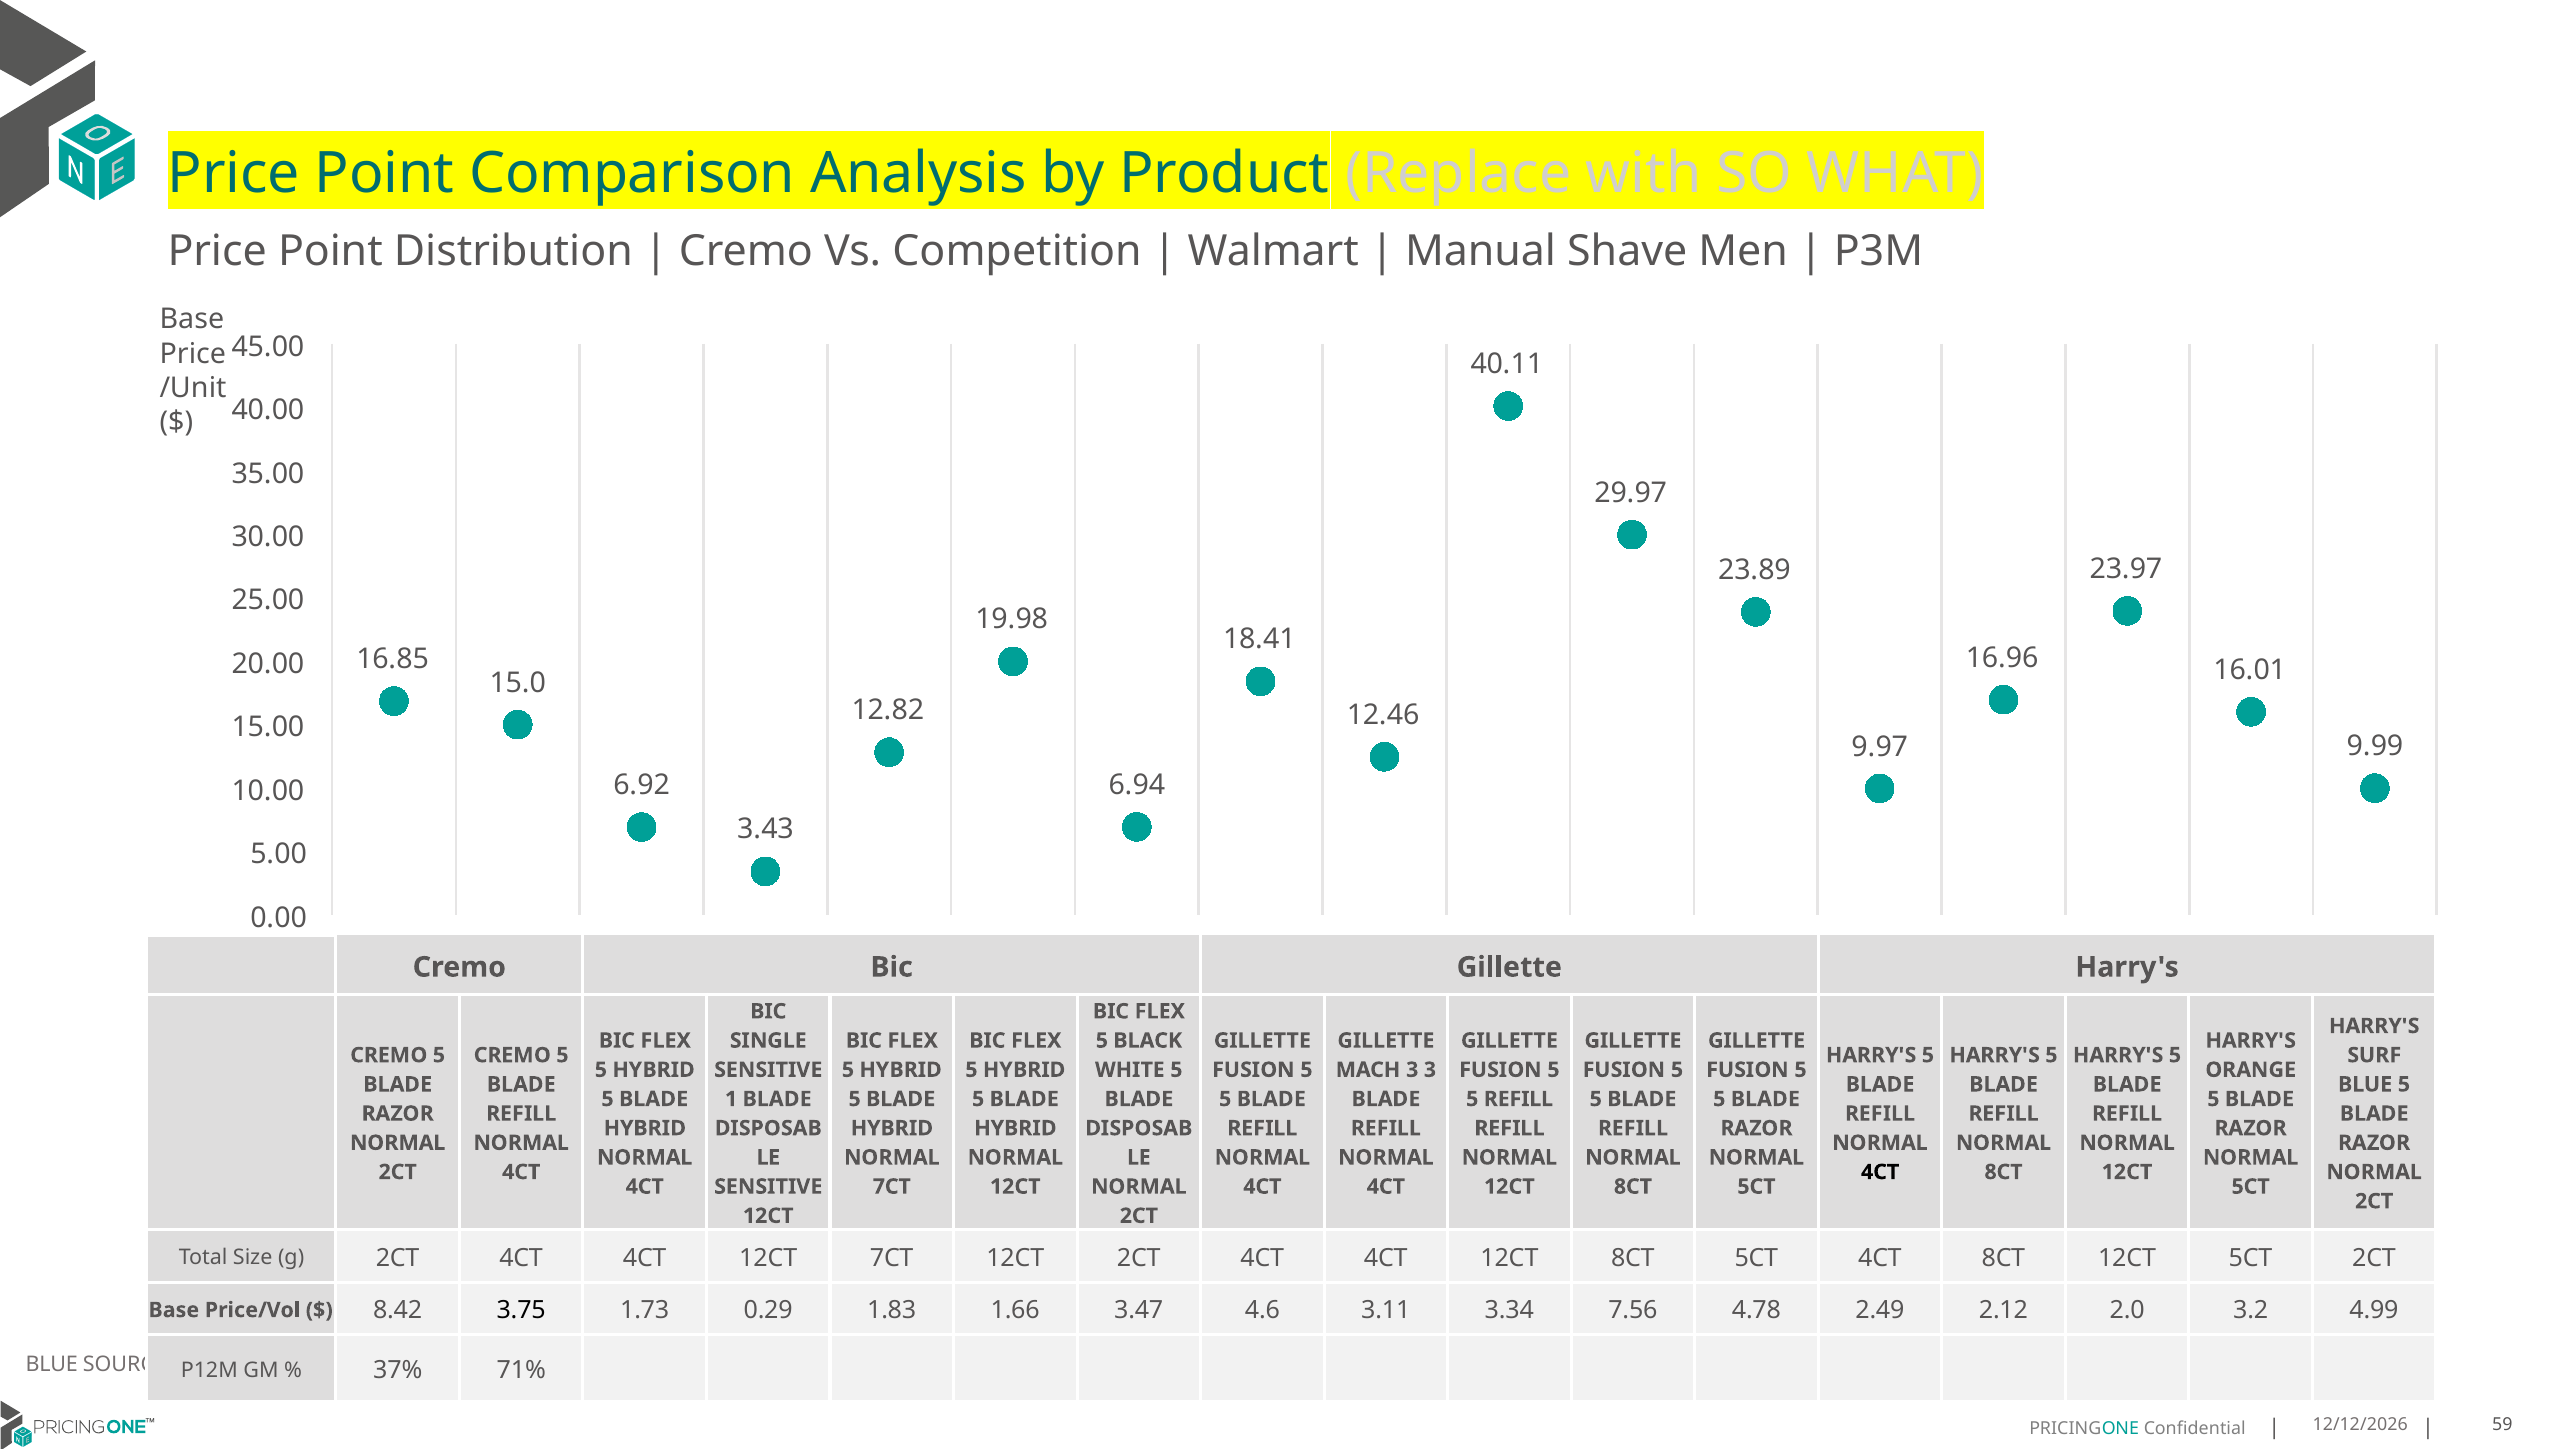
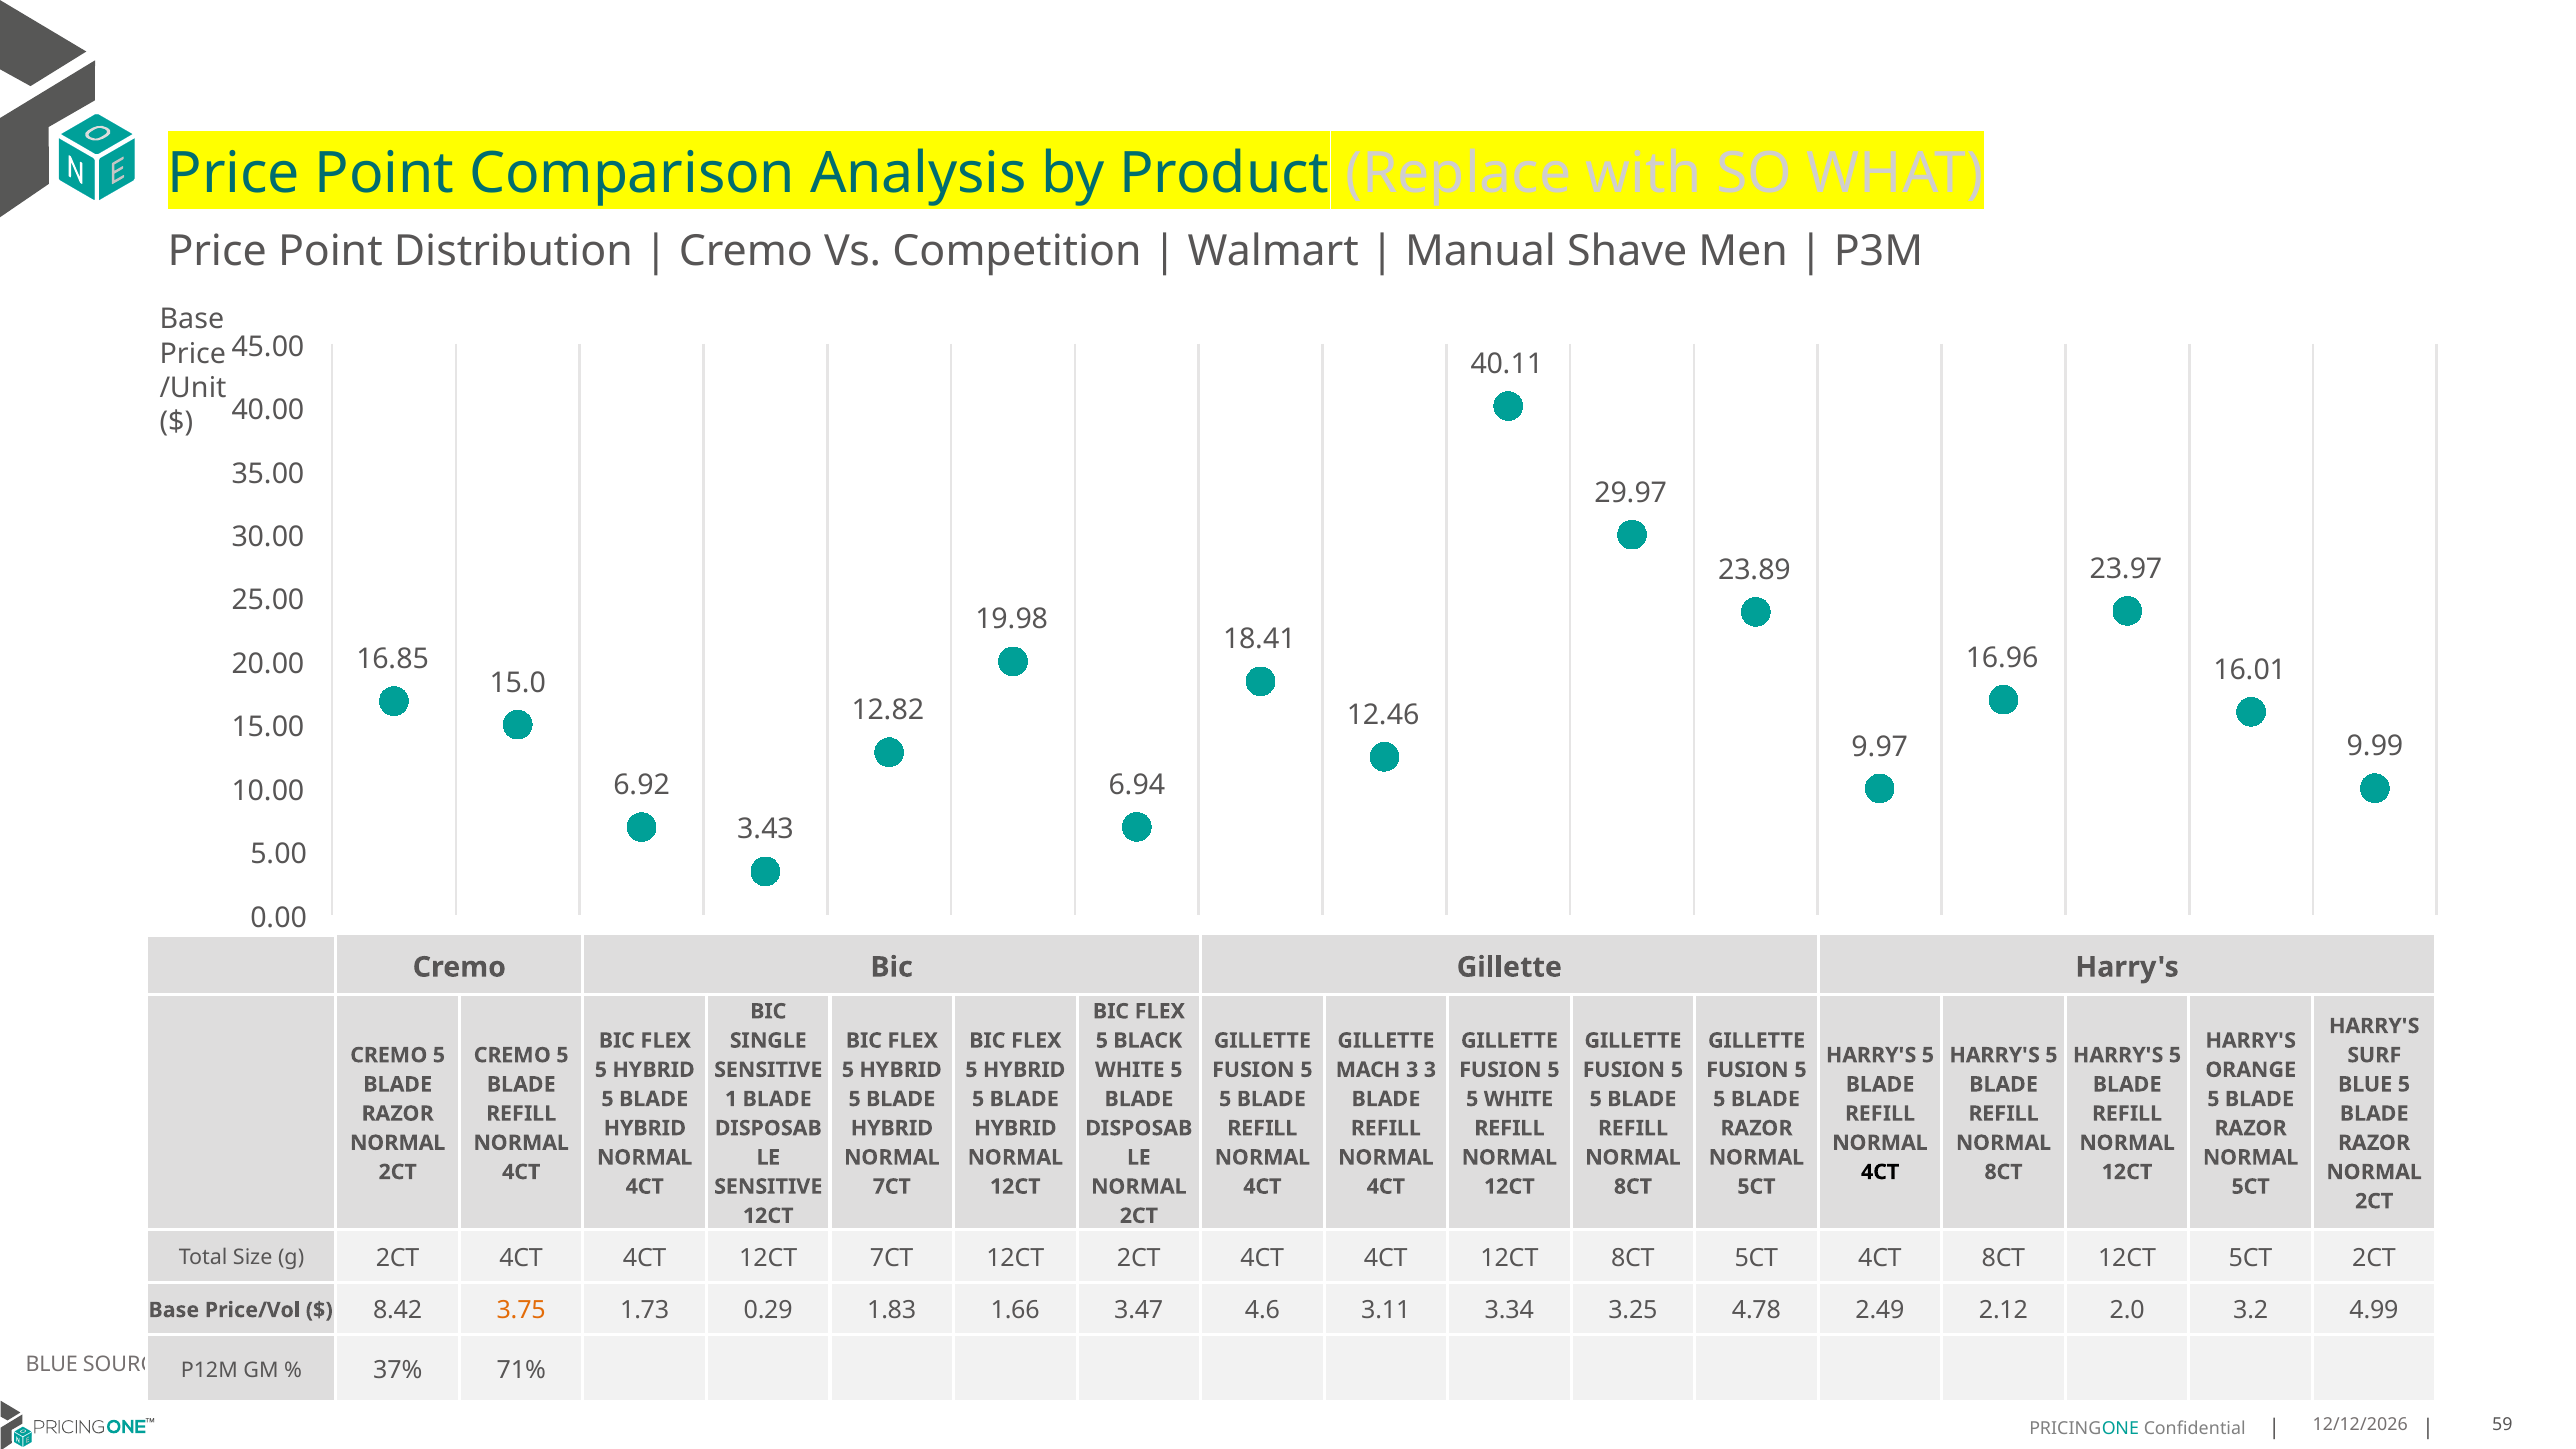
5 REFILL: REFILL -> WHITE
3.75 colour: black -> orange
7.56: 7.56 -> 3.25
